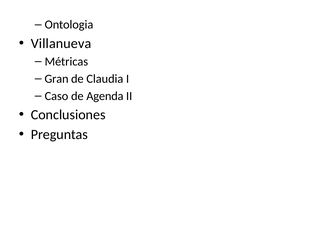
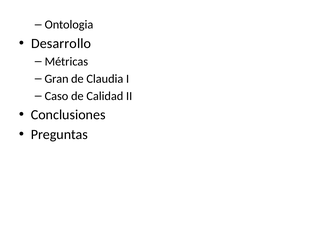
Villanueva: Villanueva -> Desarrollo
Agenda: Agenda -> Calidad
